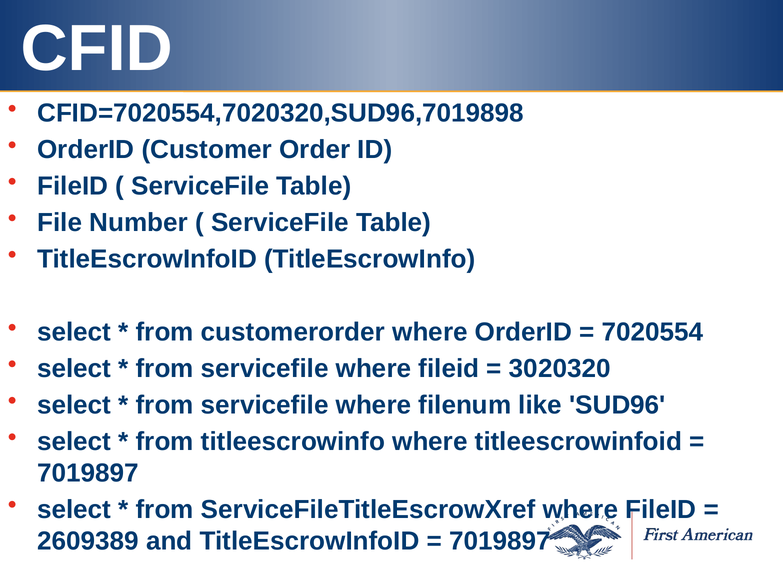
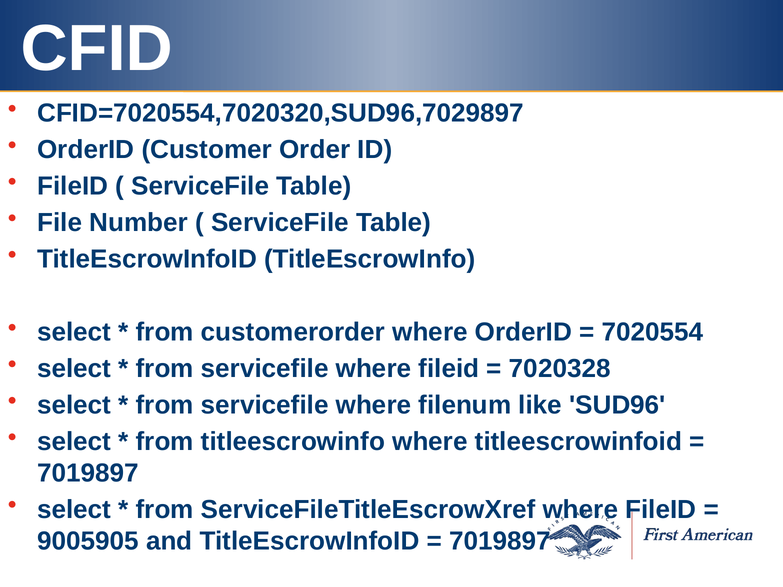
CFID=7020554,7020320,SUD96,7019898: CFID=7020554,7020320,SUD96,7019898 -> CFID=7020554,7020320,SUD96,7029897
3020320: 3020320 -> 7020328
2609389: 2609389 -> 9005905
